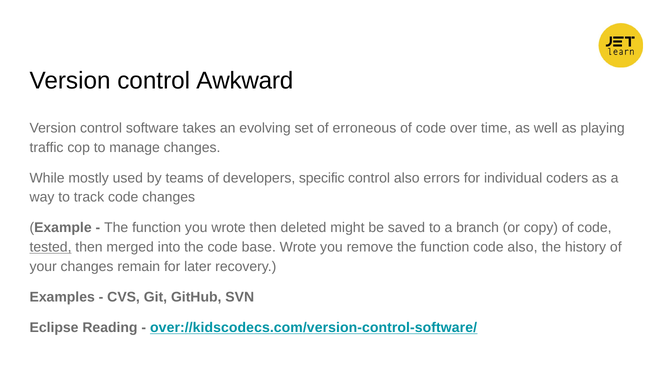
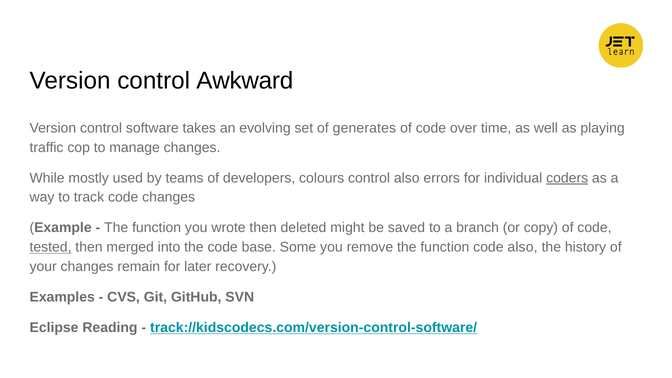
erroneous: erroneous -> generates
specific: specific -> colours
coders underline: none -> present
base Wrote: Wrote -> Some
over://kidscodecs.com/version-control-software/: over://kidscodecs.com/version-control-software/ -> track://kidscodecs.com/version-control-software/
